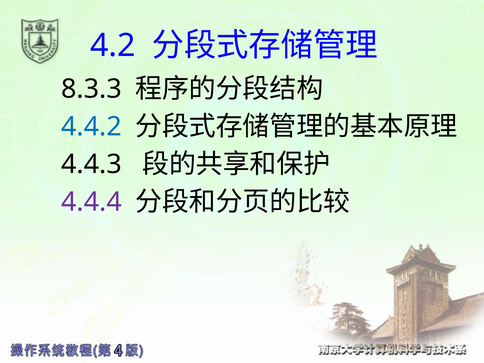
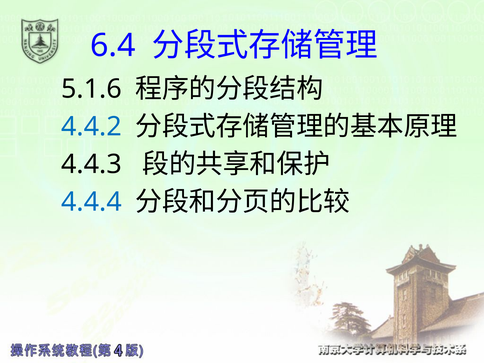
4.2: 4.2 -> 6.4
8.3.3: 8.3.3 -> 5.1.6
4.4.4 colour: purple -> blue
